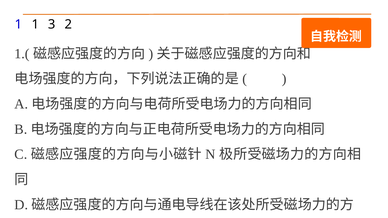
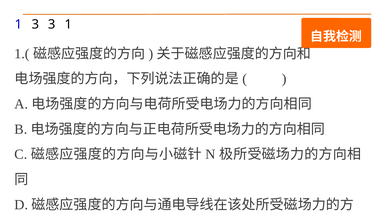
1 1: 1 -> 3
3 2: 2 -> 1
